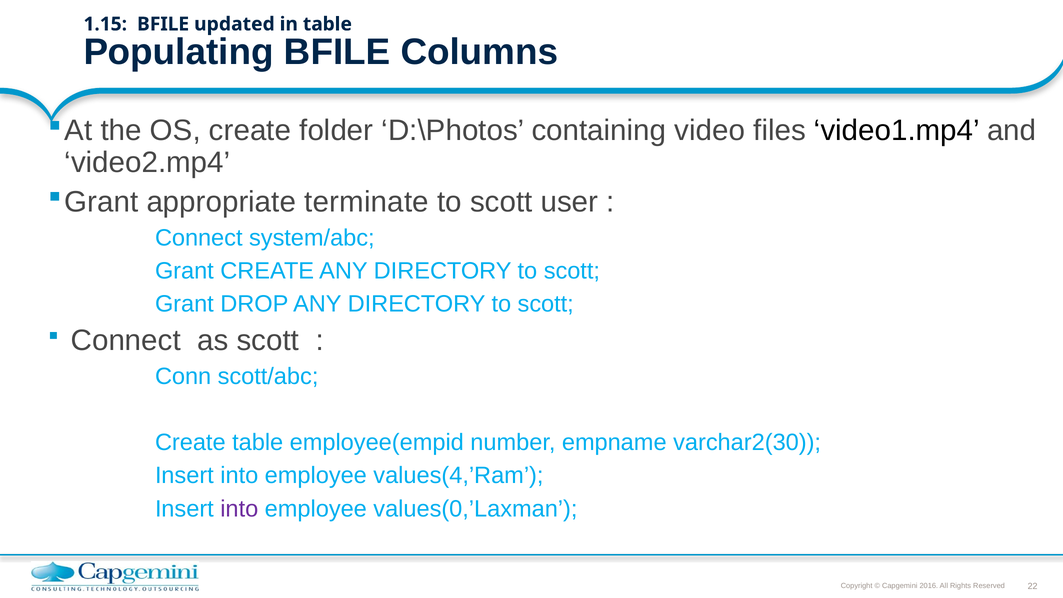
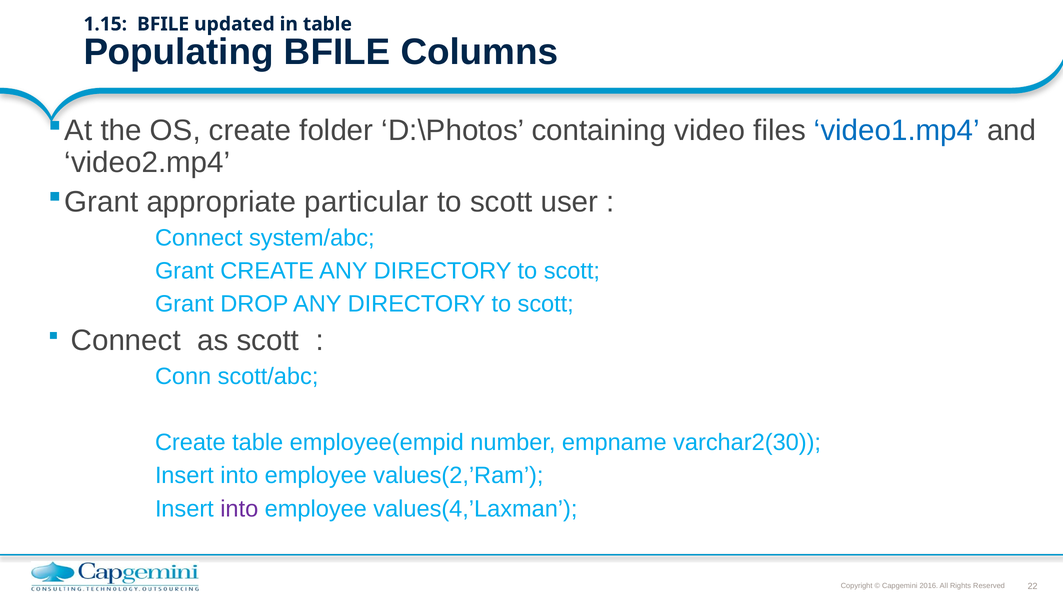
video1.mp4 colour: black -> blue
terminate: terminate -> particular
values(4,’Ram: values(4,’Ram -> values(2,’Ram
values(0,’Laxman: values(0,’Laxman -> values(4,’Laxman
